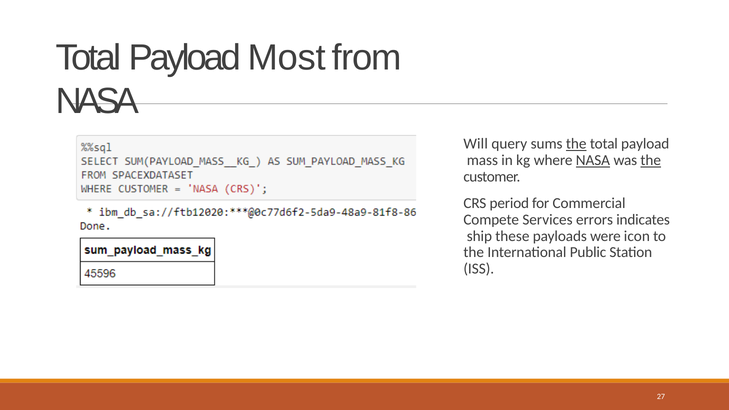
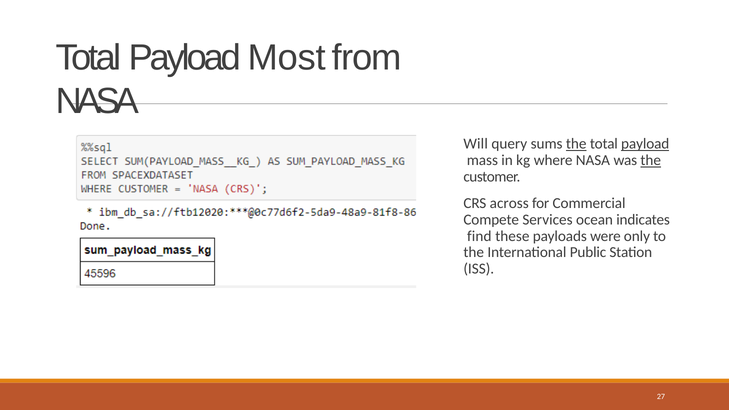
payload at (645, 144) underline: none -> present
NASA at (593, 160) underline: present -> none
period: period -> across
errors: errors -> ocean
ship: ship -> find
icon: icon -> only
